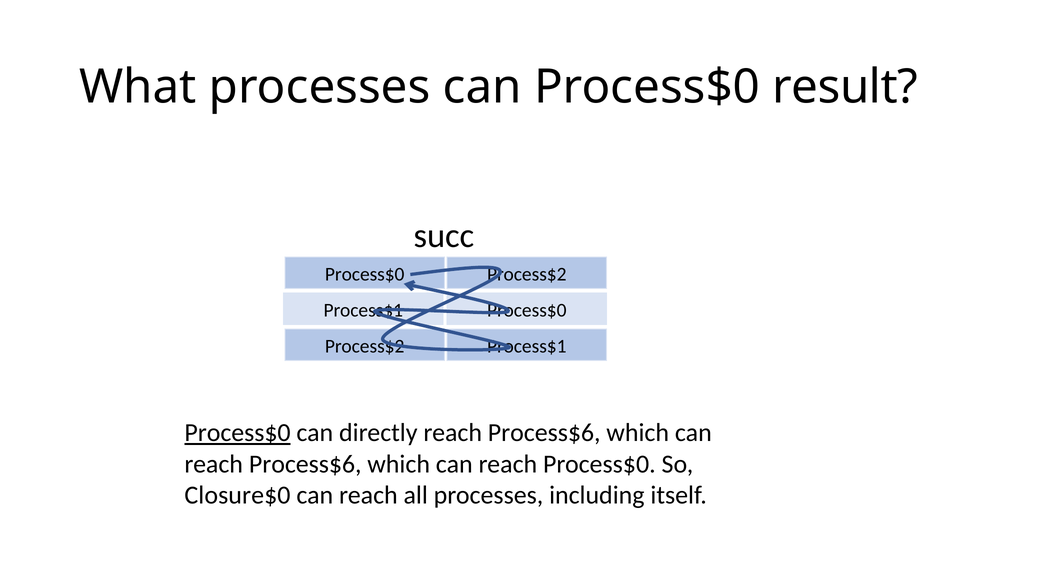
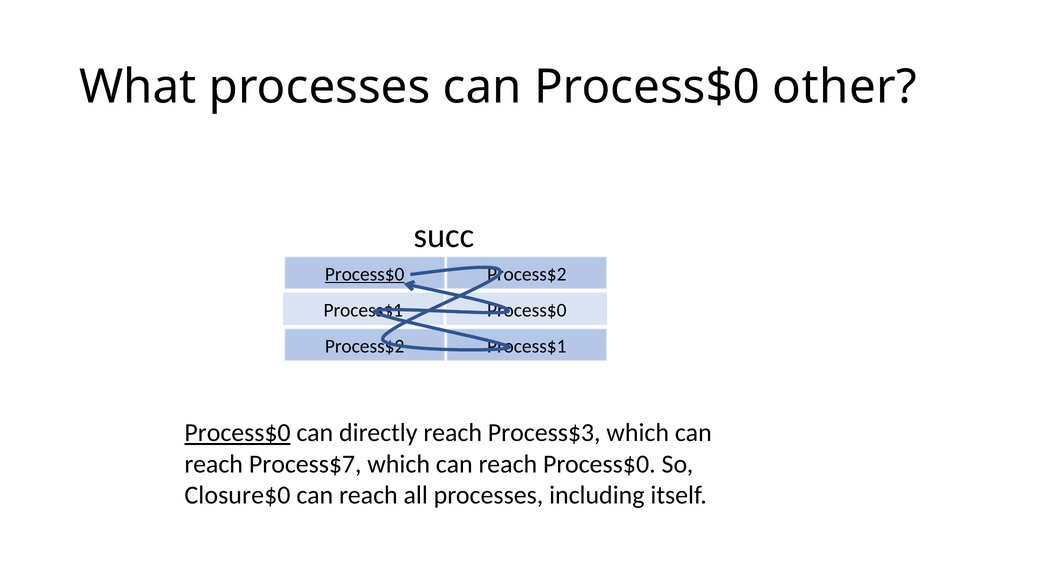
result: result -> other
Process$0 at (365, 274) underline: none -> present
directly reach Process$6: Process$6 -> Process$3
Process$6 at (305, 464): Process$6 -> Process$7
